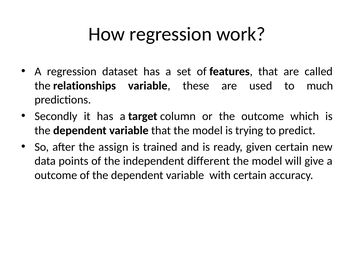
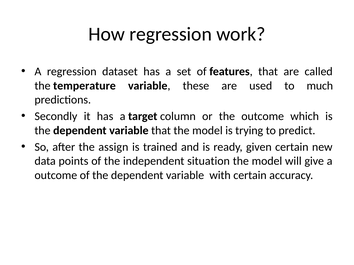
relationships: relationships -> temperature
different: different -> situation
